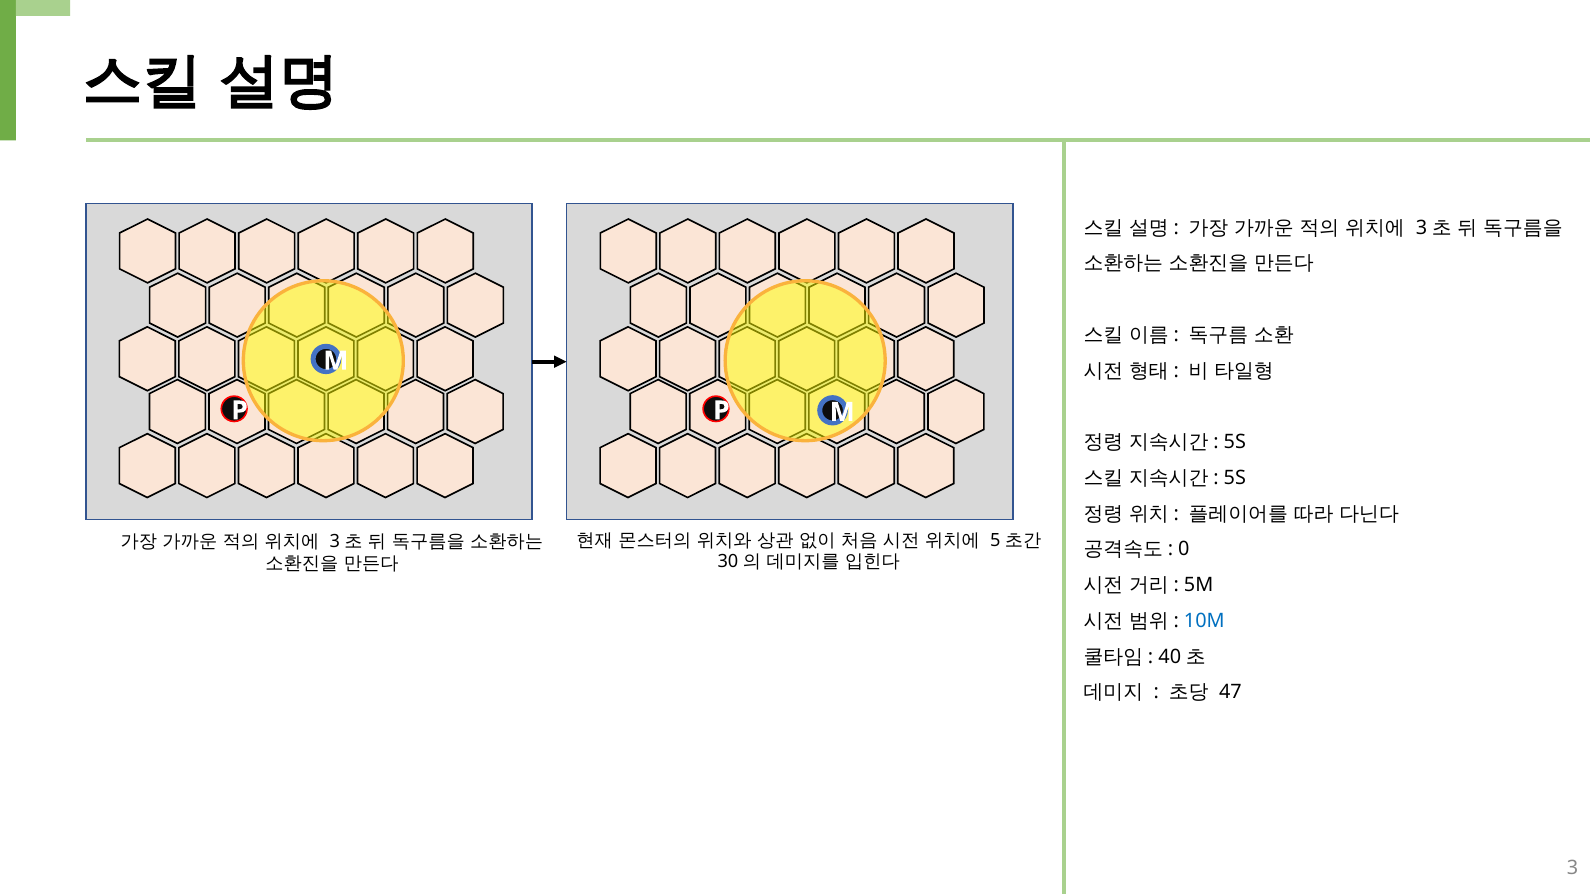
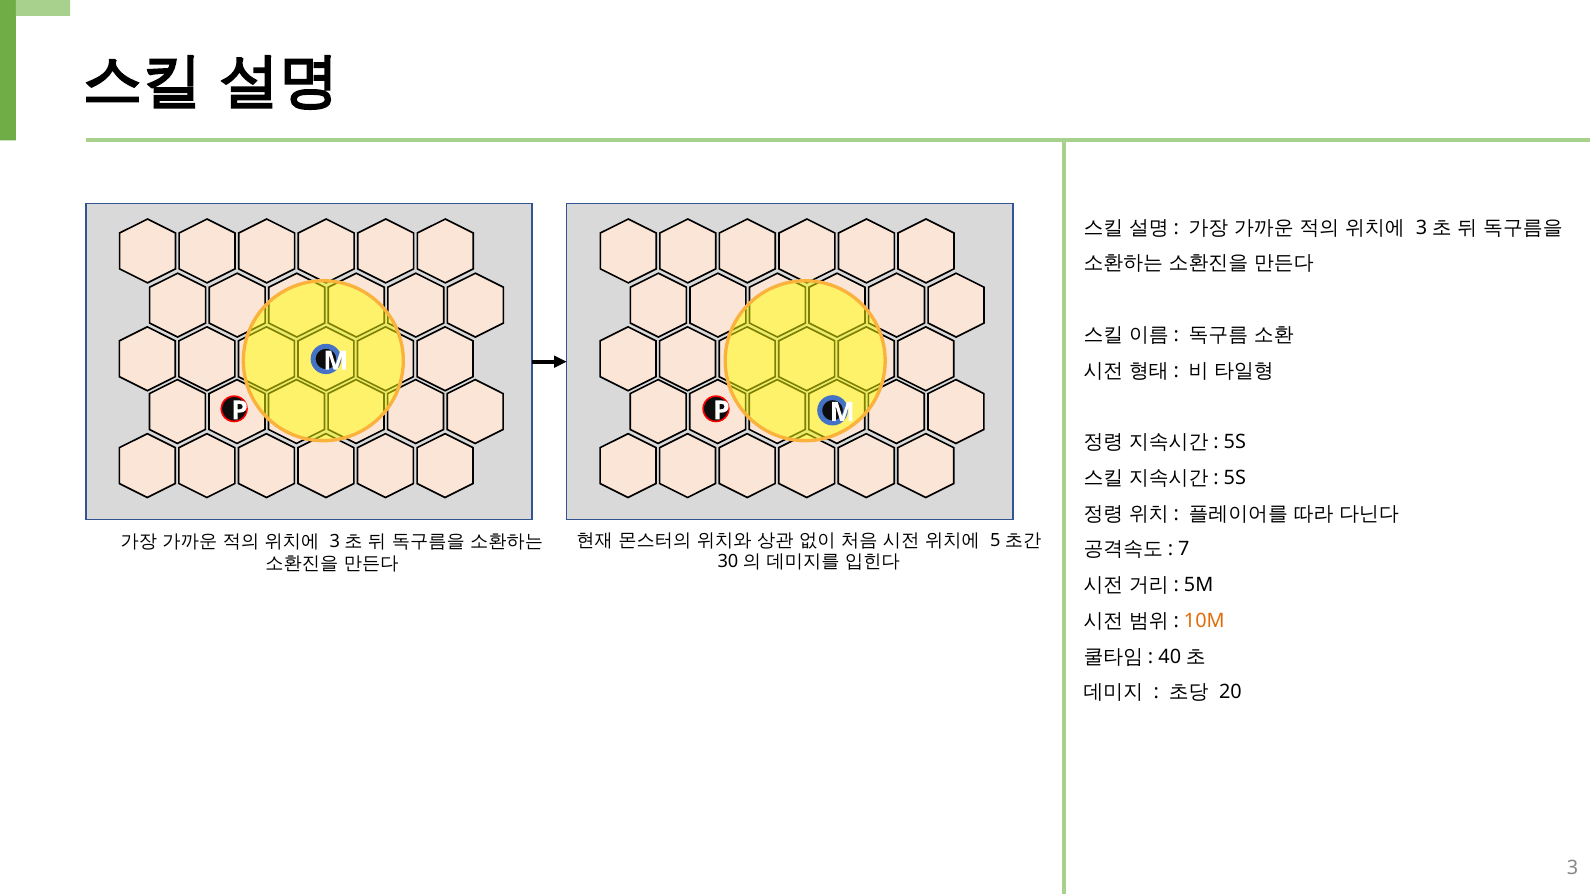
0: 0 -> 7
10M colour: blue -> orange
47: 47 -> 20
